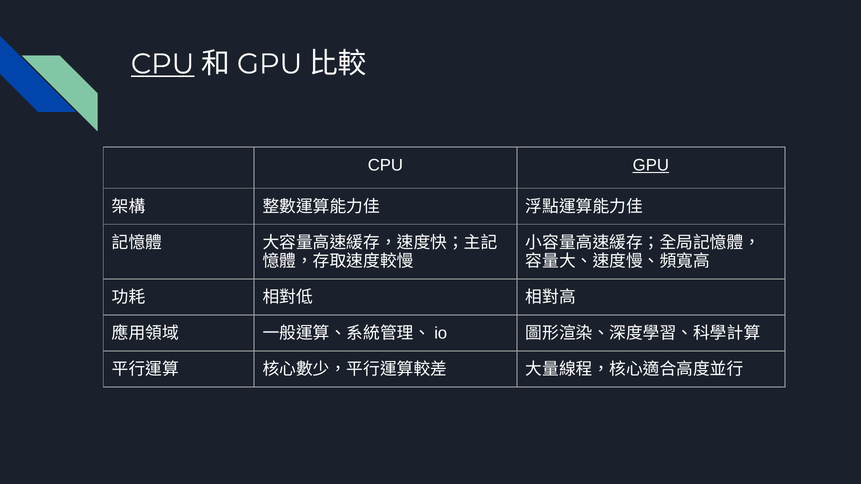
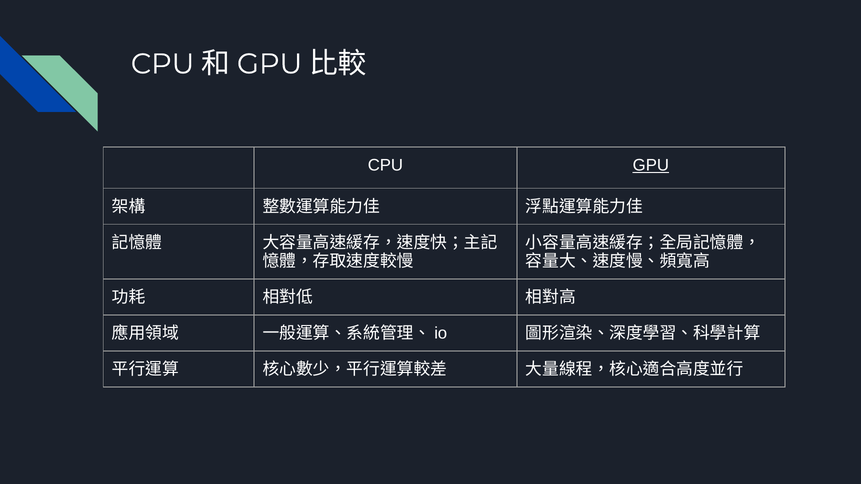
CPU at (163, 64) underline: present -> none
